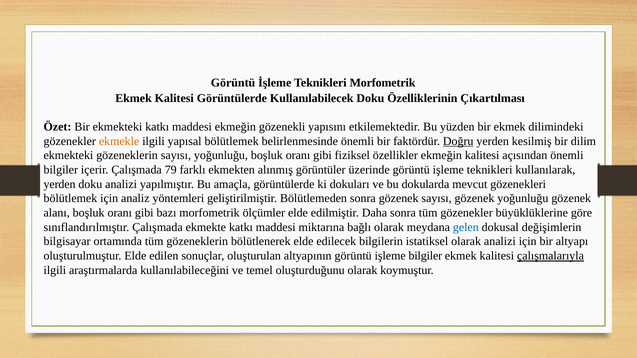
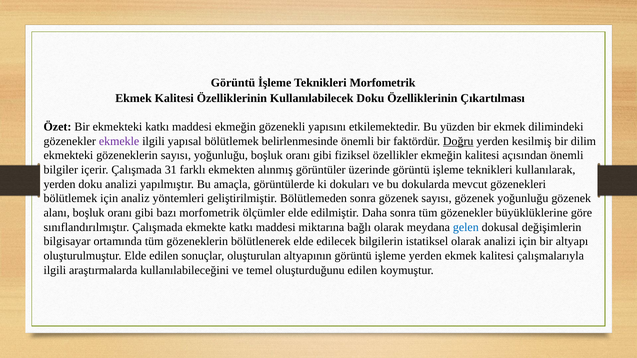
Kalitesi Görüntülerde: Görüntülerde -> Özelliklerinin
ekmekle colour: orange -> purple
79: 79 -> 31
işleme bilgiler: bilgiler -> yerden
çalışmalarıyla underline: present -> none
oluşturduğunu olarak: olarak -> edilen
